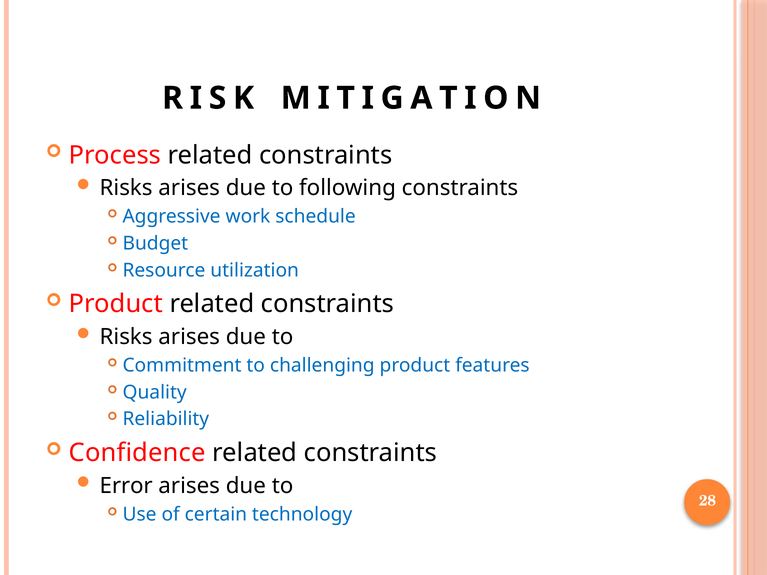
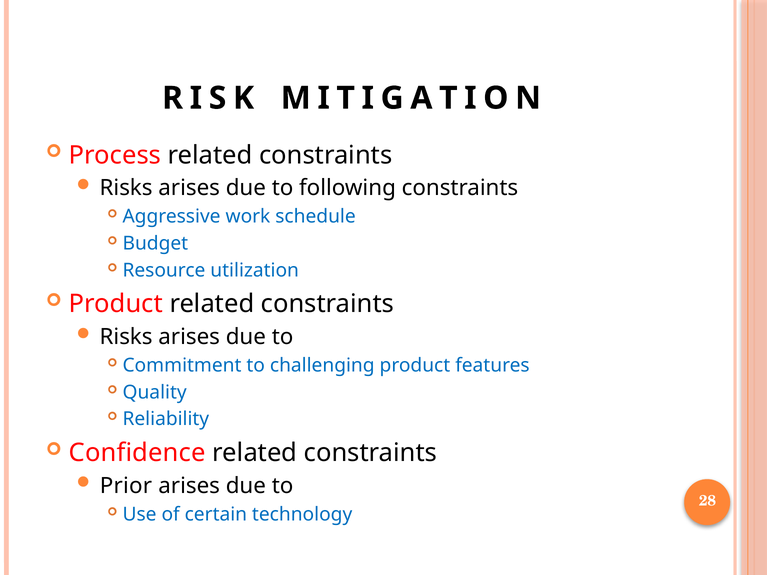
Error: Error -> Prior
